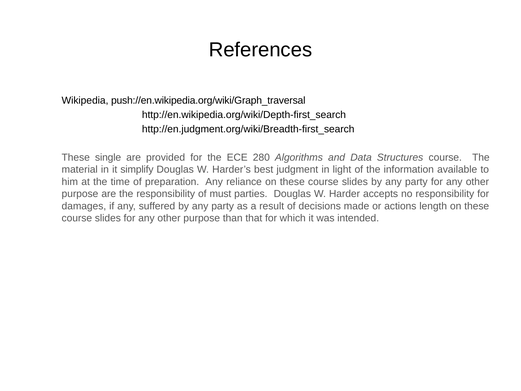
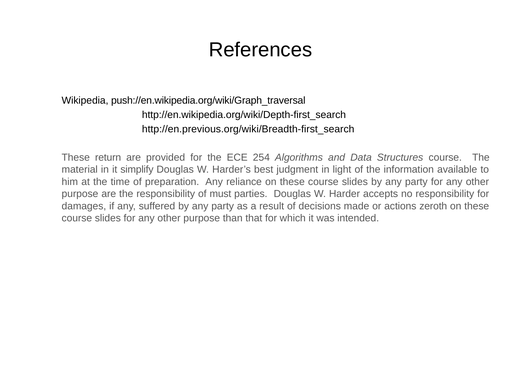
http://en.judgment.org/wiki/Breadth-first_search: http://en.judgment.org/wiki/Breadth-first_search -> http://en.previous.org/wiki/Breadth-first_search
single: single -> return
280: 280 -> 254
length: length -> zeroth
